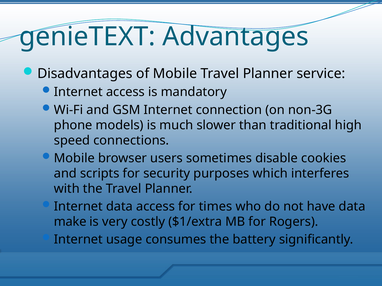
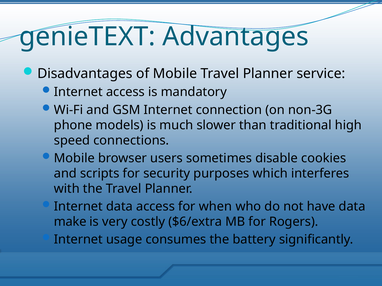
times: times -> when
$1/extra: $1/extra -> $6/extra
